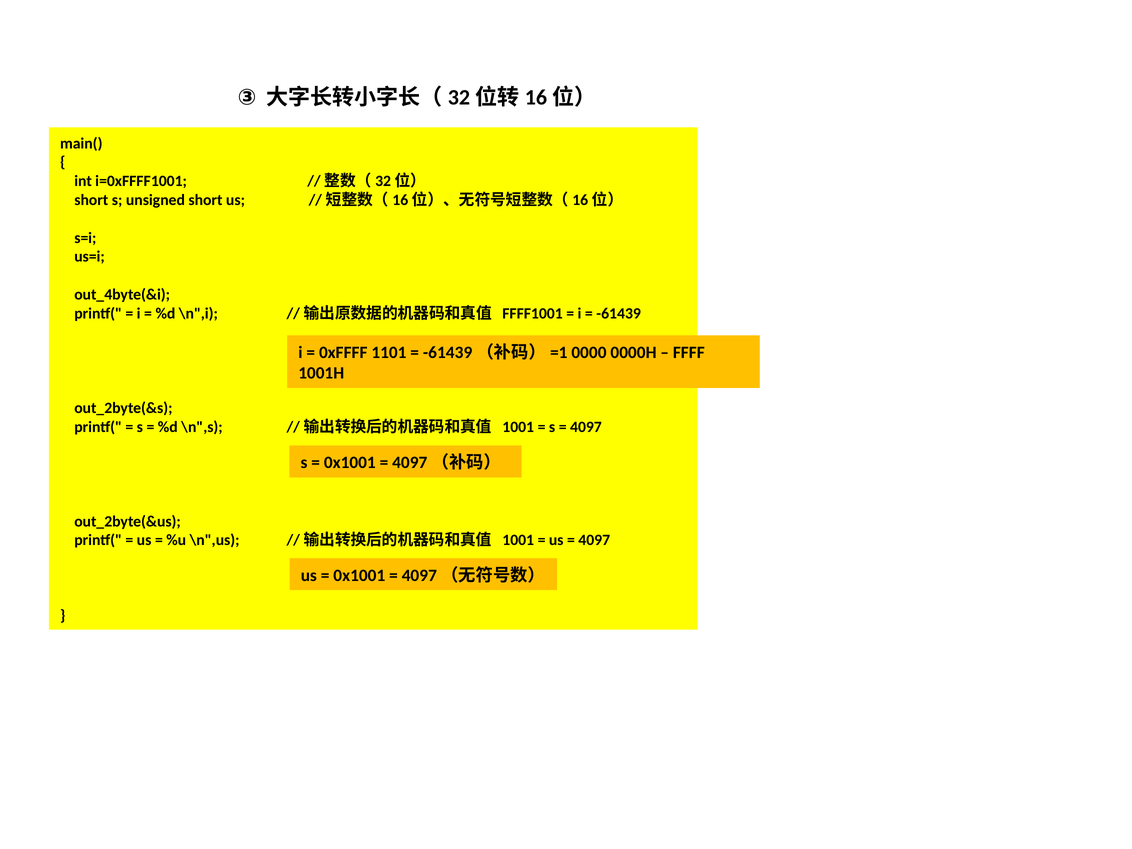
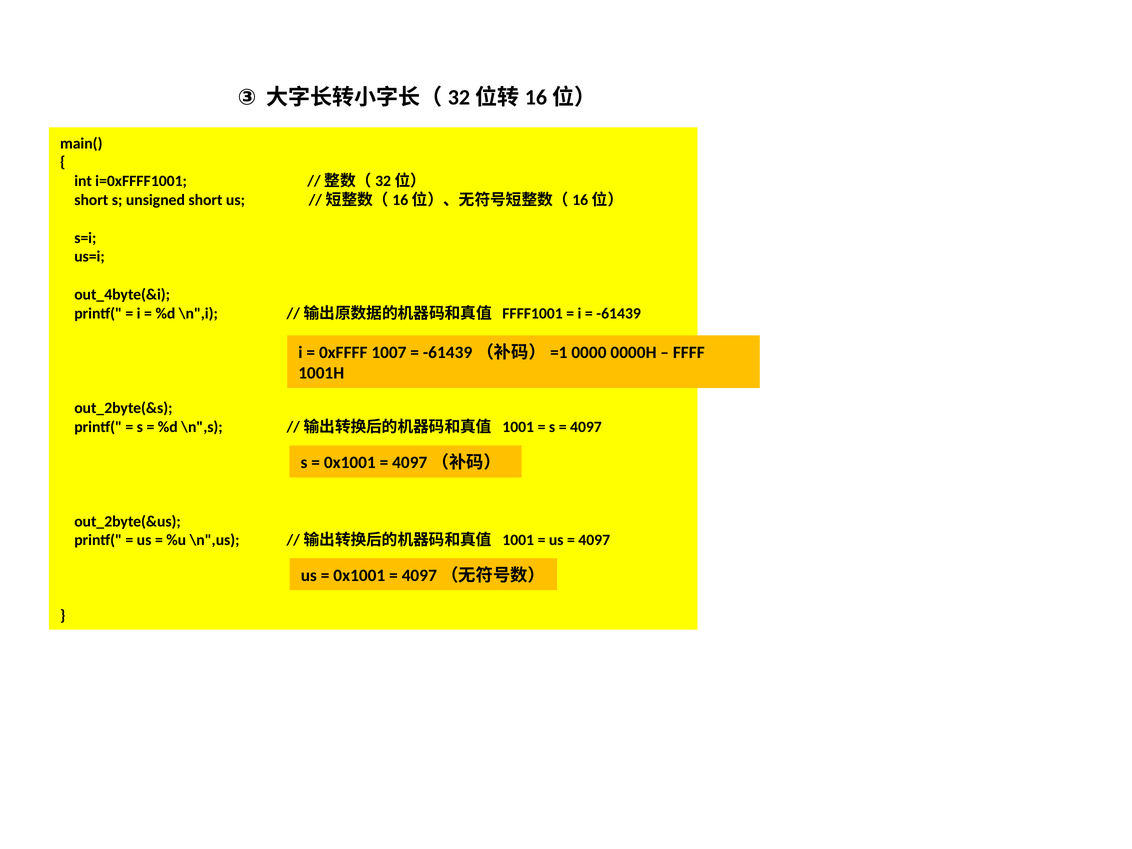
1101: 1101 -> 1007
